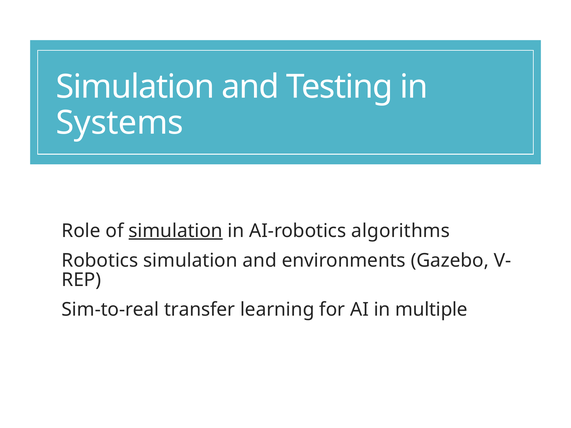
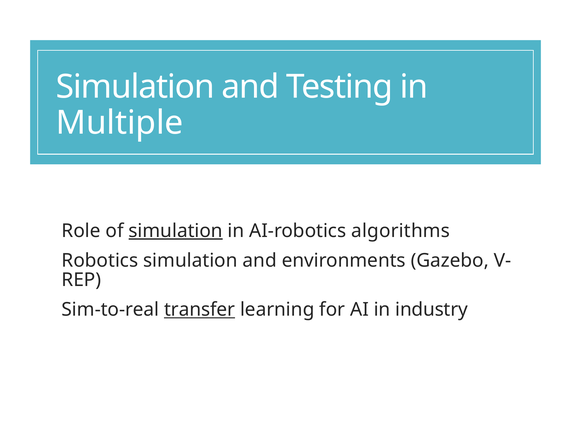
Systems: Systems -> Multiple
transfer underline: none -> present
multiple: multiple -> industry
